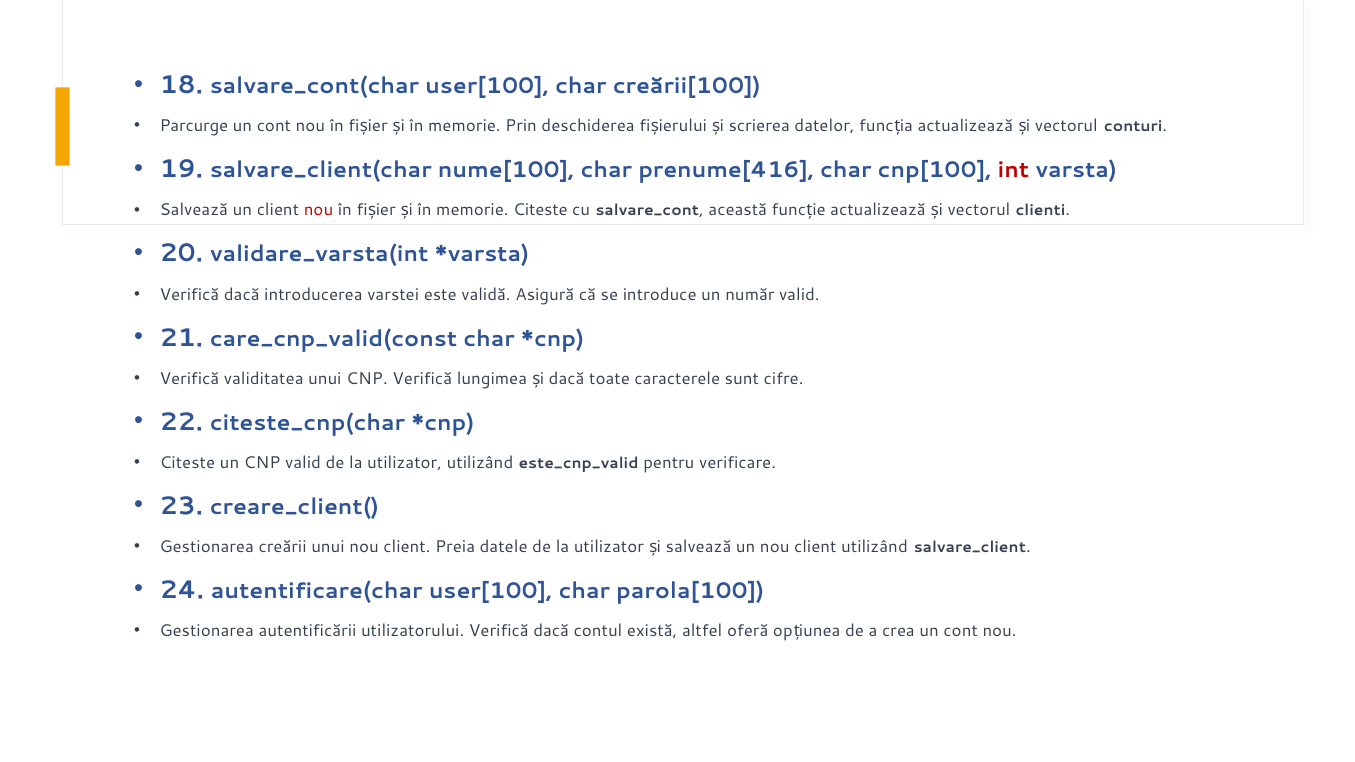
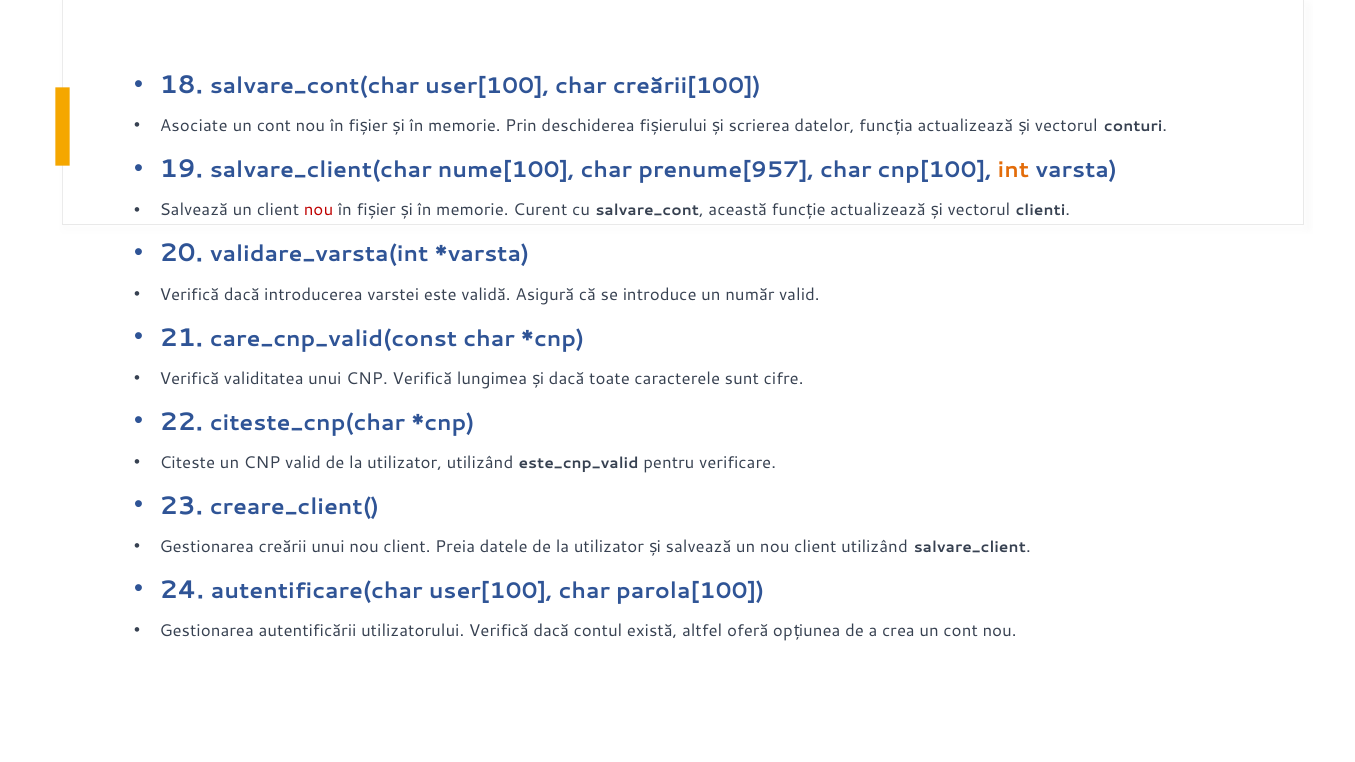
Parcurge: Parcurge -> Asociate
prenume[416: prenume[416 -> prenume[957
int colour: red -> orange
memorie Citeste: Citeste -> Curent
